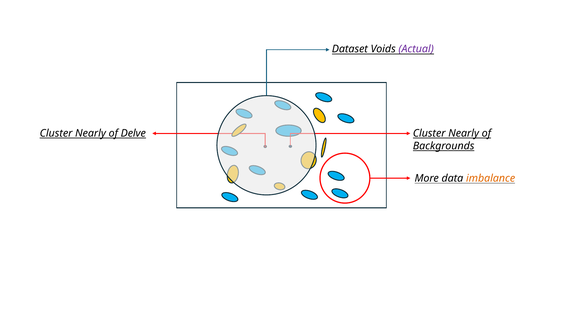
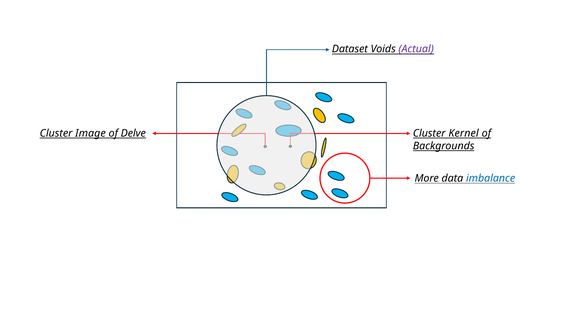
Nearly at (91, 133): Nearly -> Image
Nearly at (464, 133): Nearly -> Kernel
imbalance colour: orange -> blue
